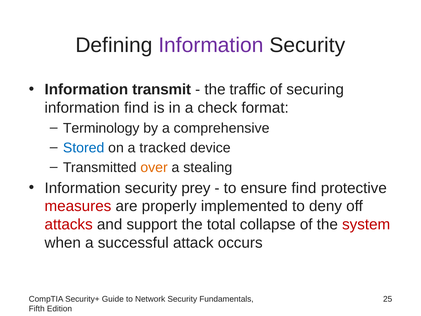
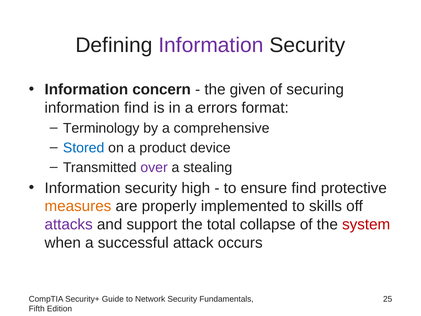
transmit: transmit -> concern
traffic: traffic -> given
check: check -> errors
tracked: tracked -> product
over colour: orange -> purple
prey: prey -> high
measures colour: red -> orange
deny: deny -> skills
attacks colour: red -> purple
